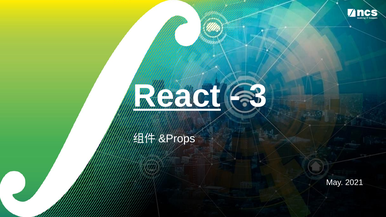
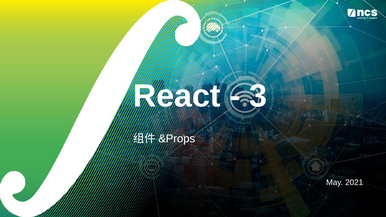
React underline: present -> none
